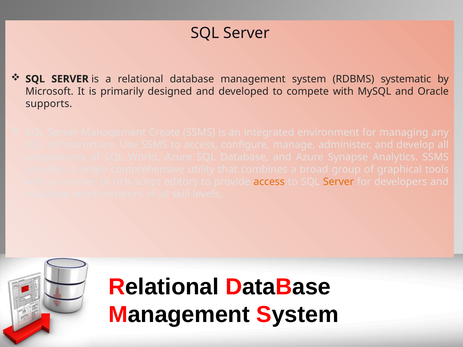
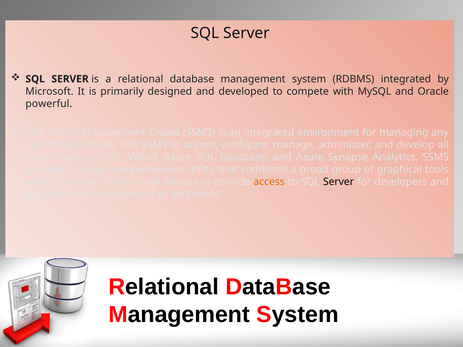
RDBMS systematic: systematic -> integrated
supports: supports -> powerful
Server at (338, 182) colour: orange -> black
